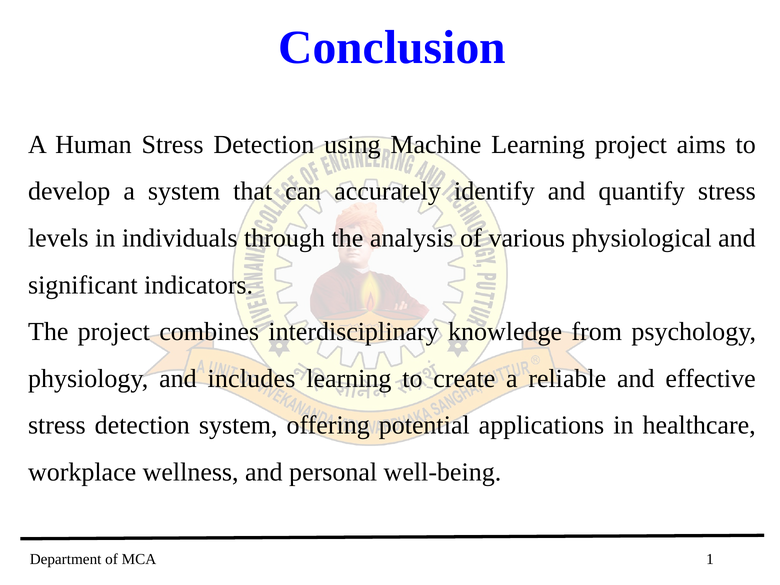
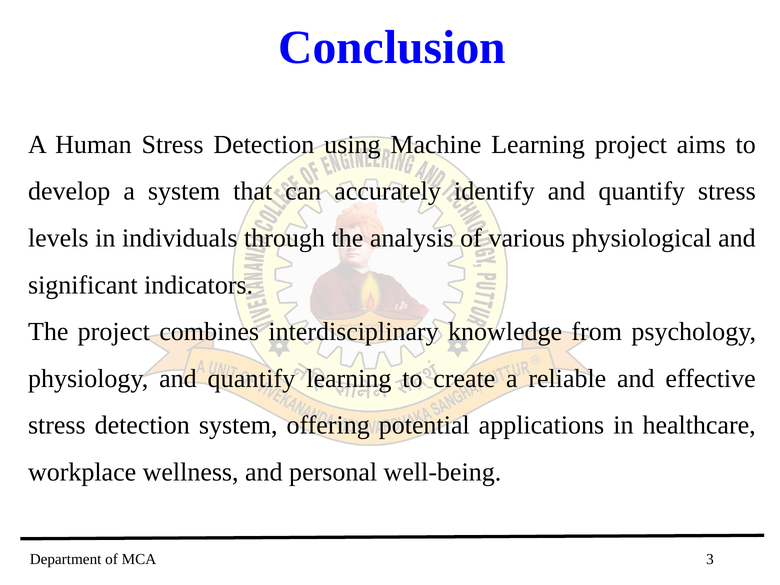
physiology and includes: includes -> quantify
1: 1 -> 3
